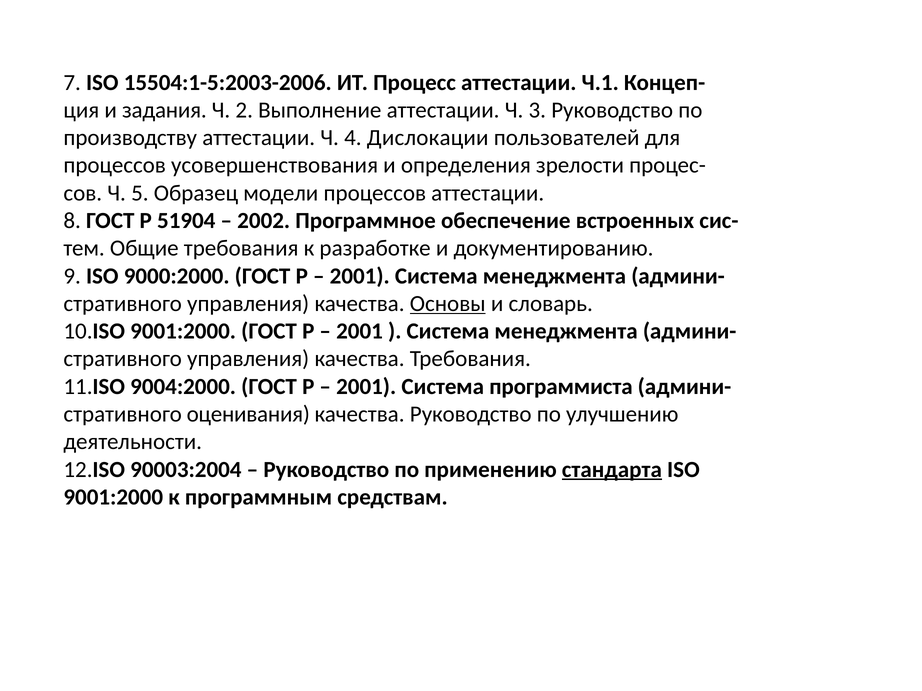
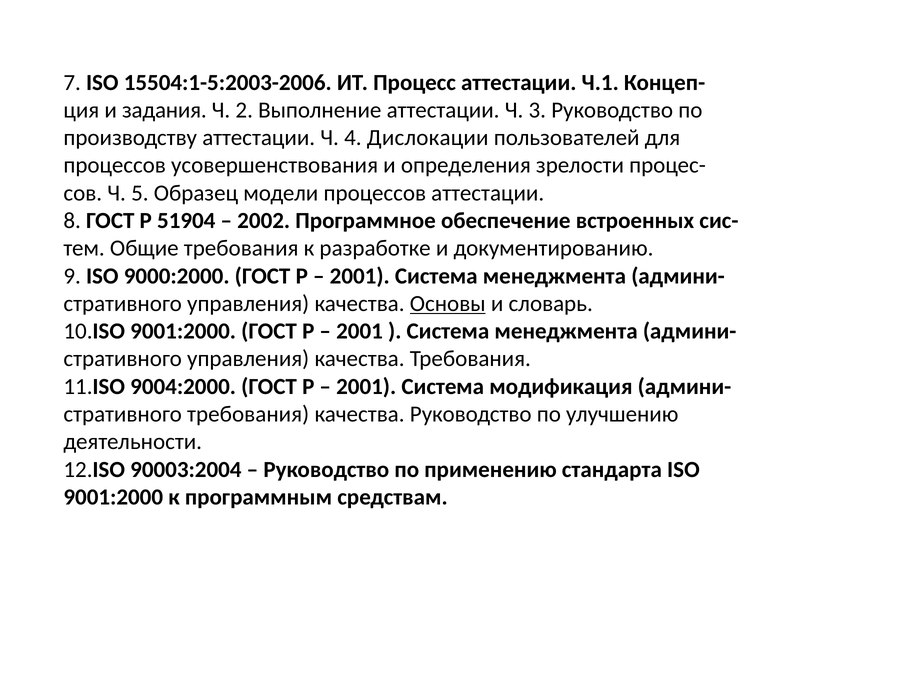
программиста: программиста -> модификация
стративного оценивания: оценивания -> требования
стандарта underline: present -> none
